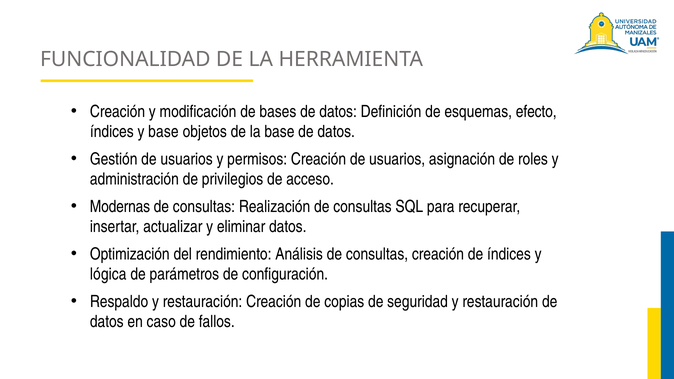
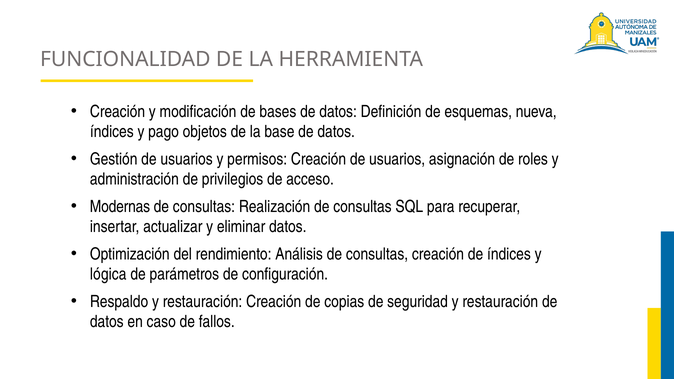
efecto: efecto -> nueva
y base: base -> pago
